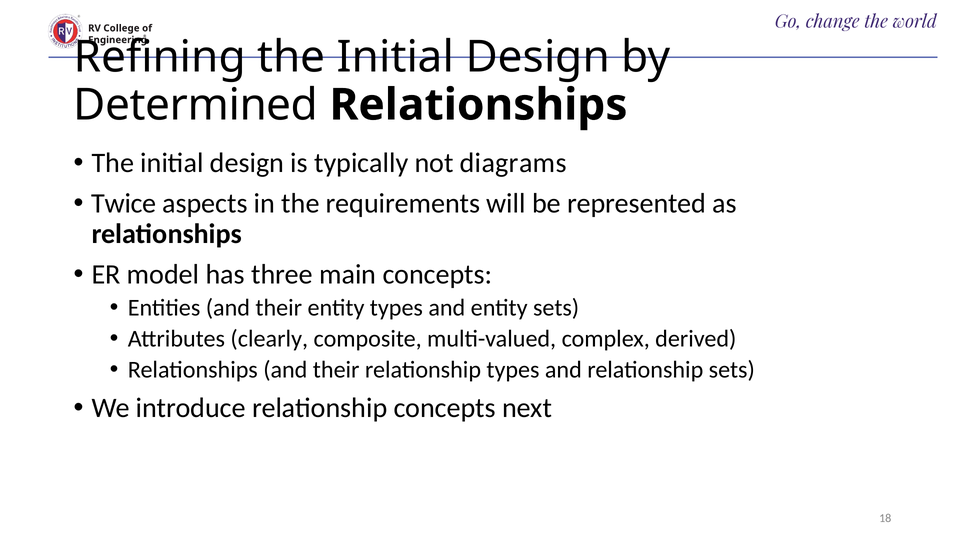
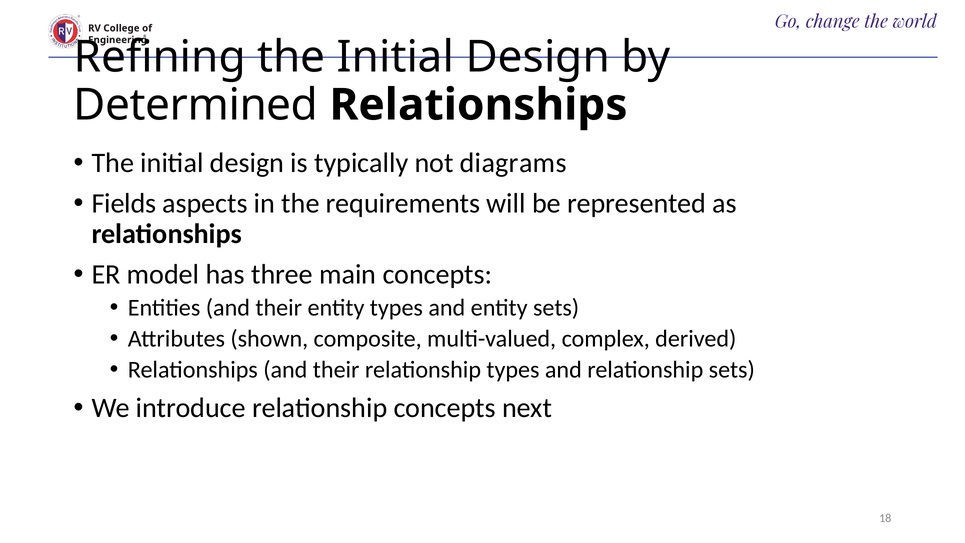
Twice: Twice -> Fields
clearly: clearly -> shown
